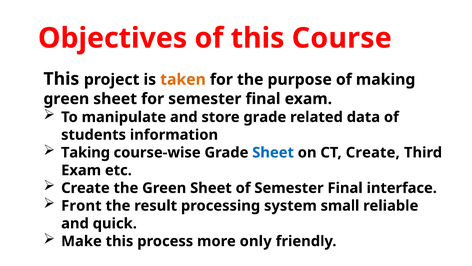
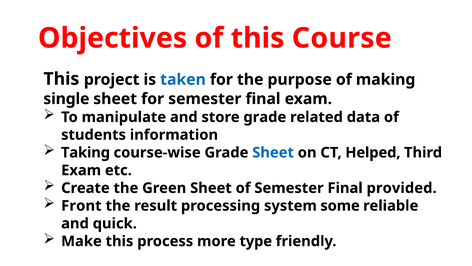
taken colour: orange -> blue
green at (66, 99): green -> single
CT Create: Create -> Helped
interface: interface -> provided
small: small -> some
only: only -> type
